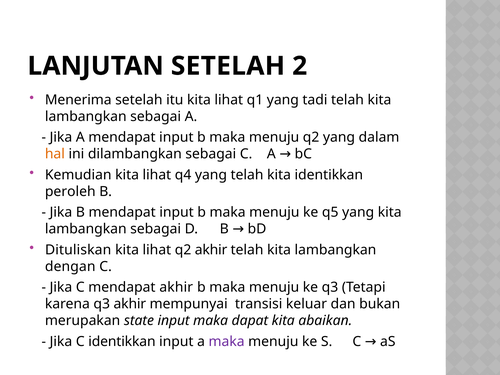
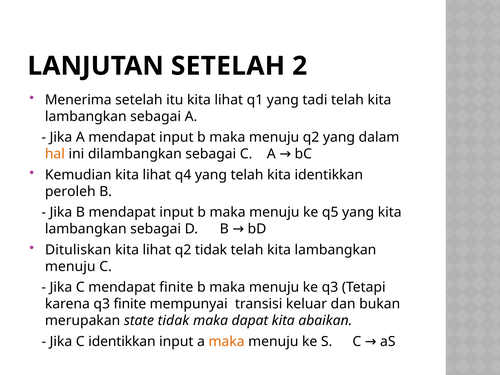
q2 akhir: akhir -> tidak
dengan at (70, 267): dengan -> menuju
mendapat akhir: akhir -> finite
q3 akhir: akhir -> finite
state input: input -> tidak
maka at (227, 342) colour: purple -> orange
